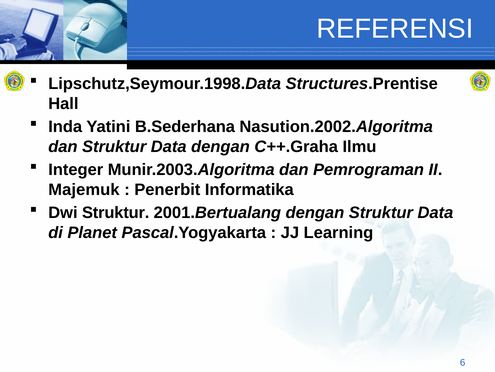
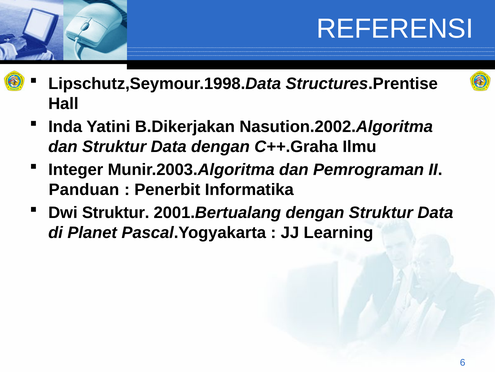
B.Sederhana: B.Sederhana -> B.Dikerjakan
Majemuk: Majemuk -> Panduan
